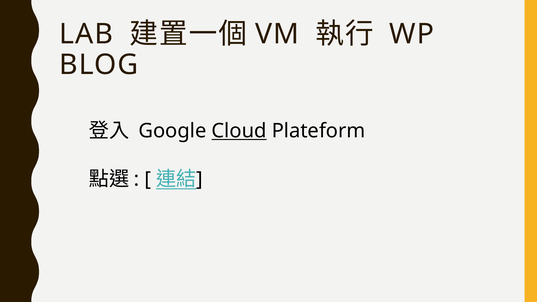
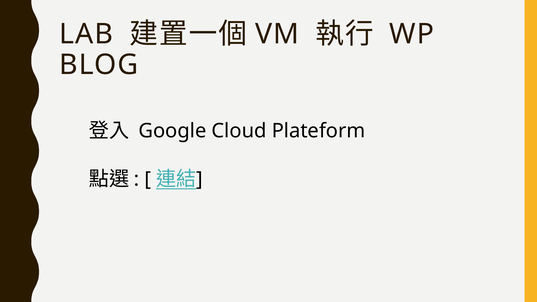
Cloud underline: present -> none
